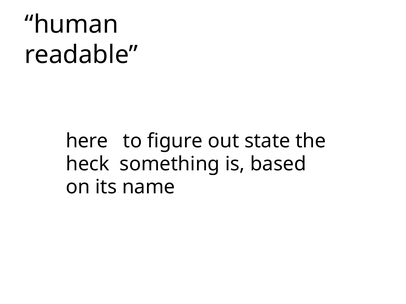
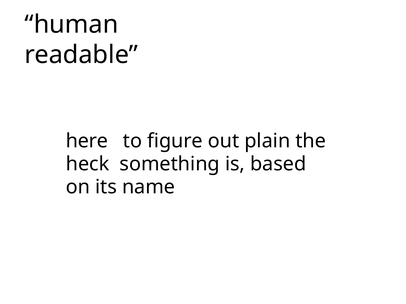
state: state -> plain
